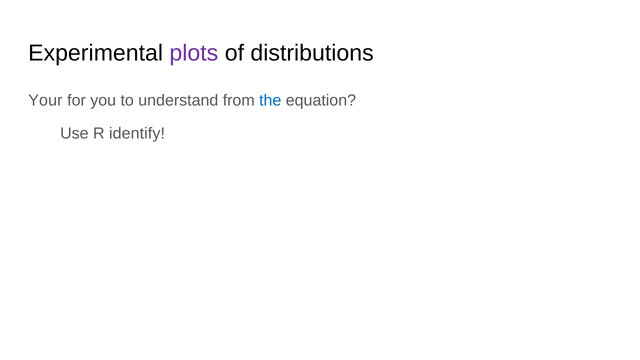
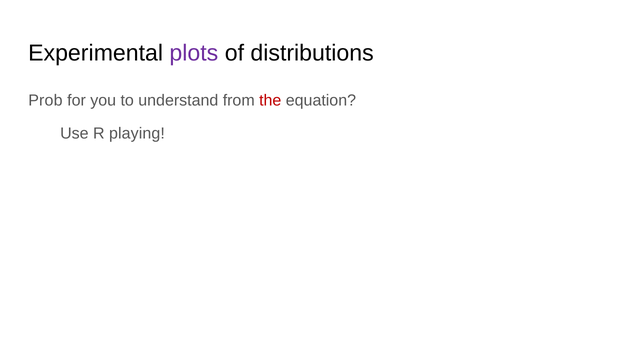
Your: Your -> Prob
the colour: blue -> red
identify: identify -> playing
